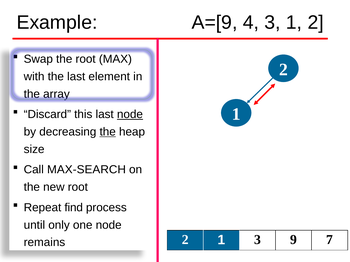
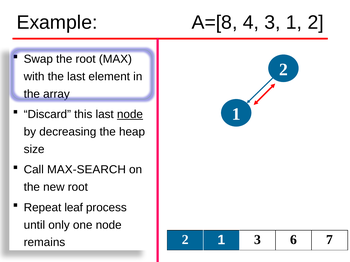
A=[9: A=[9 -> A=[8
the at (108, 132) underline: present -> none
find: find -> leaf
9: 9 -> 6
